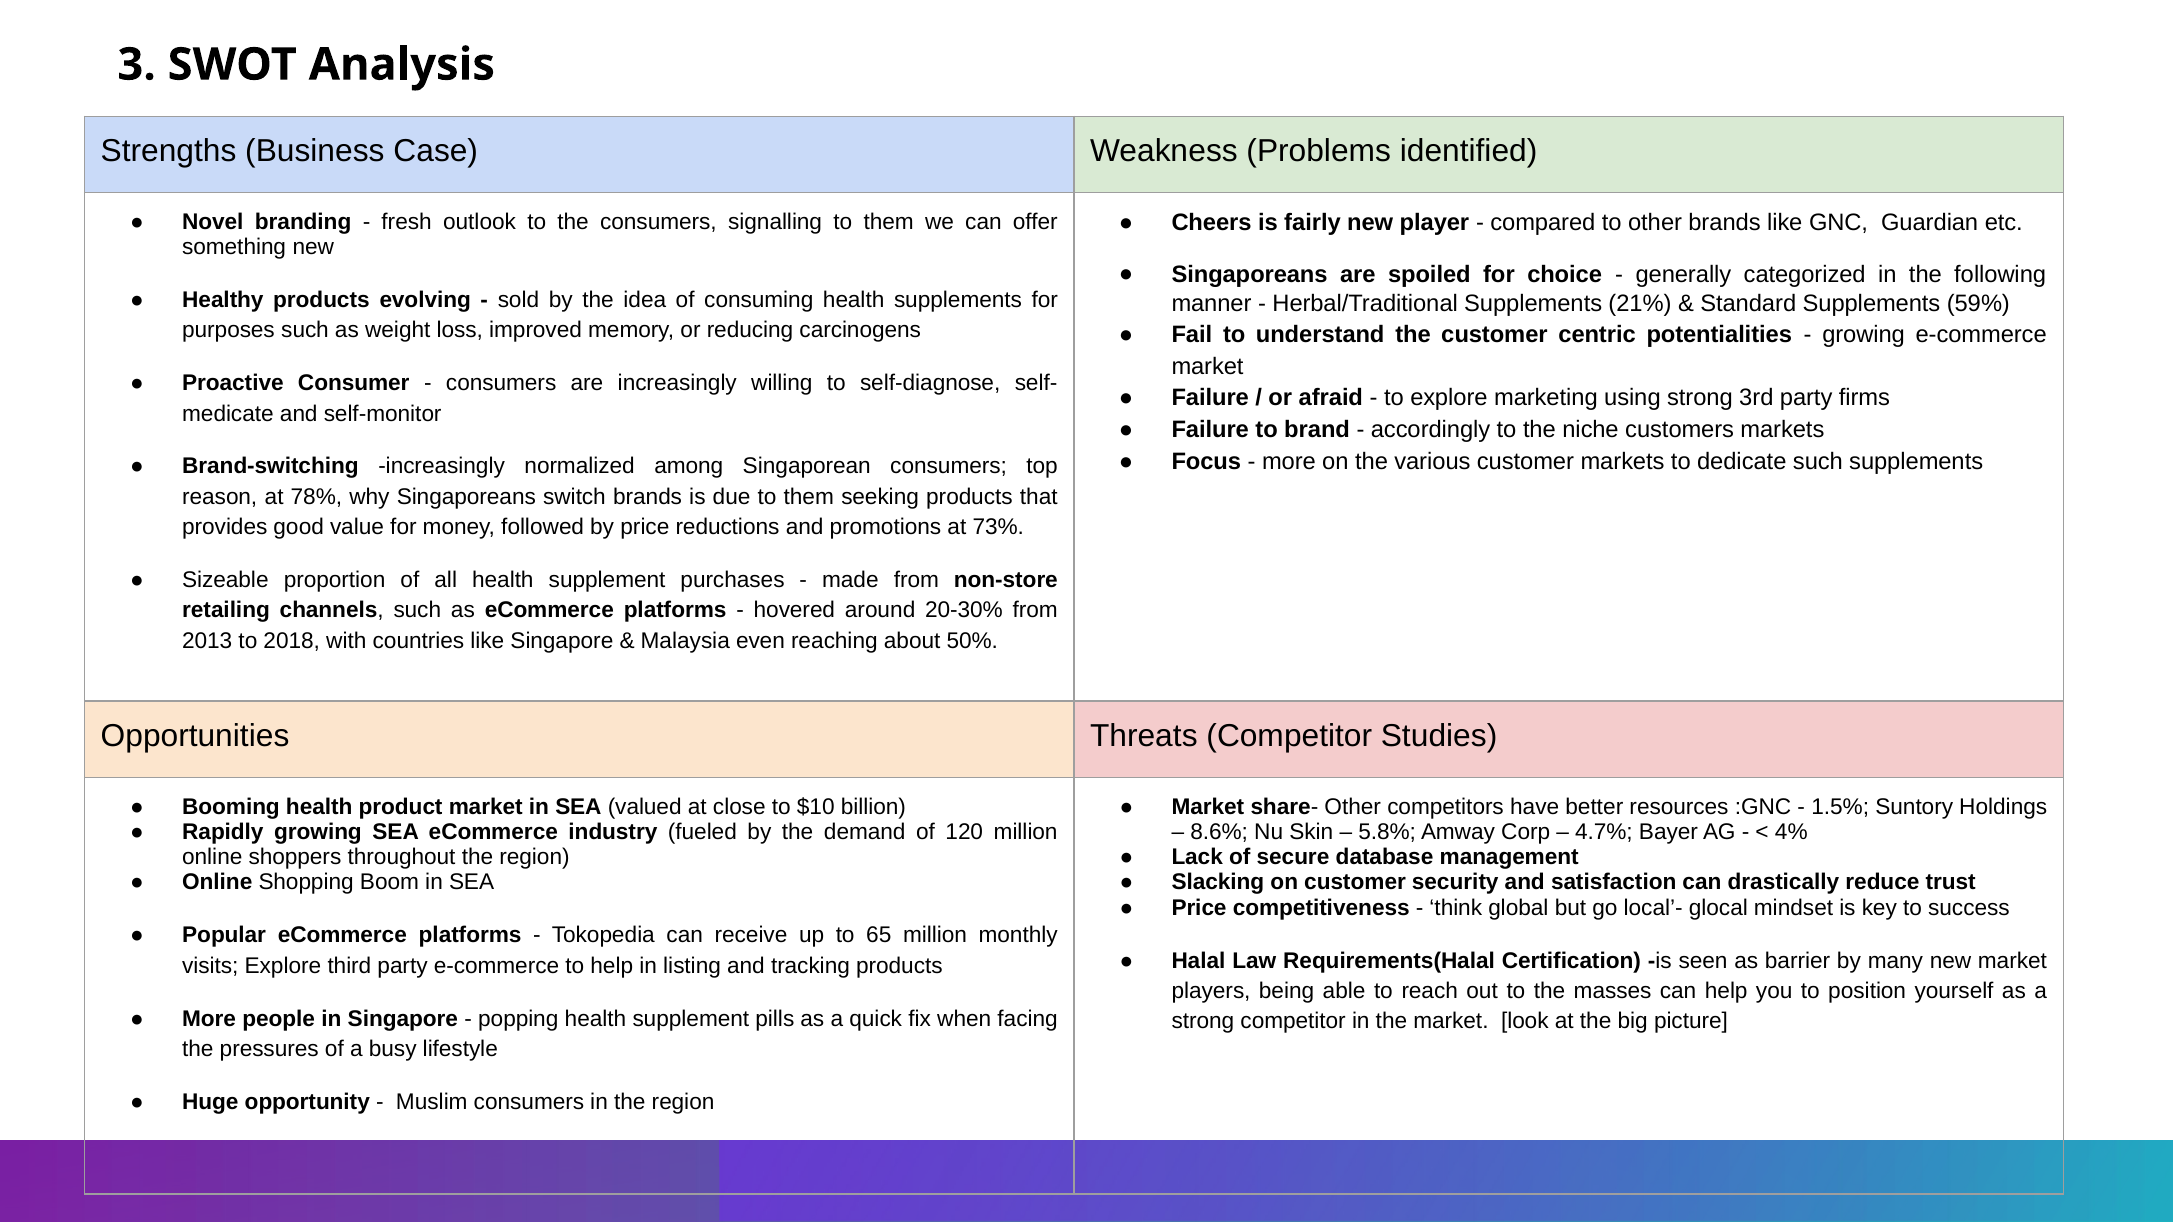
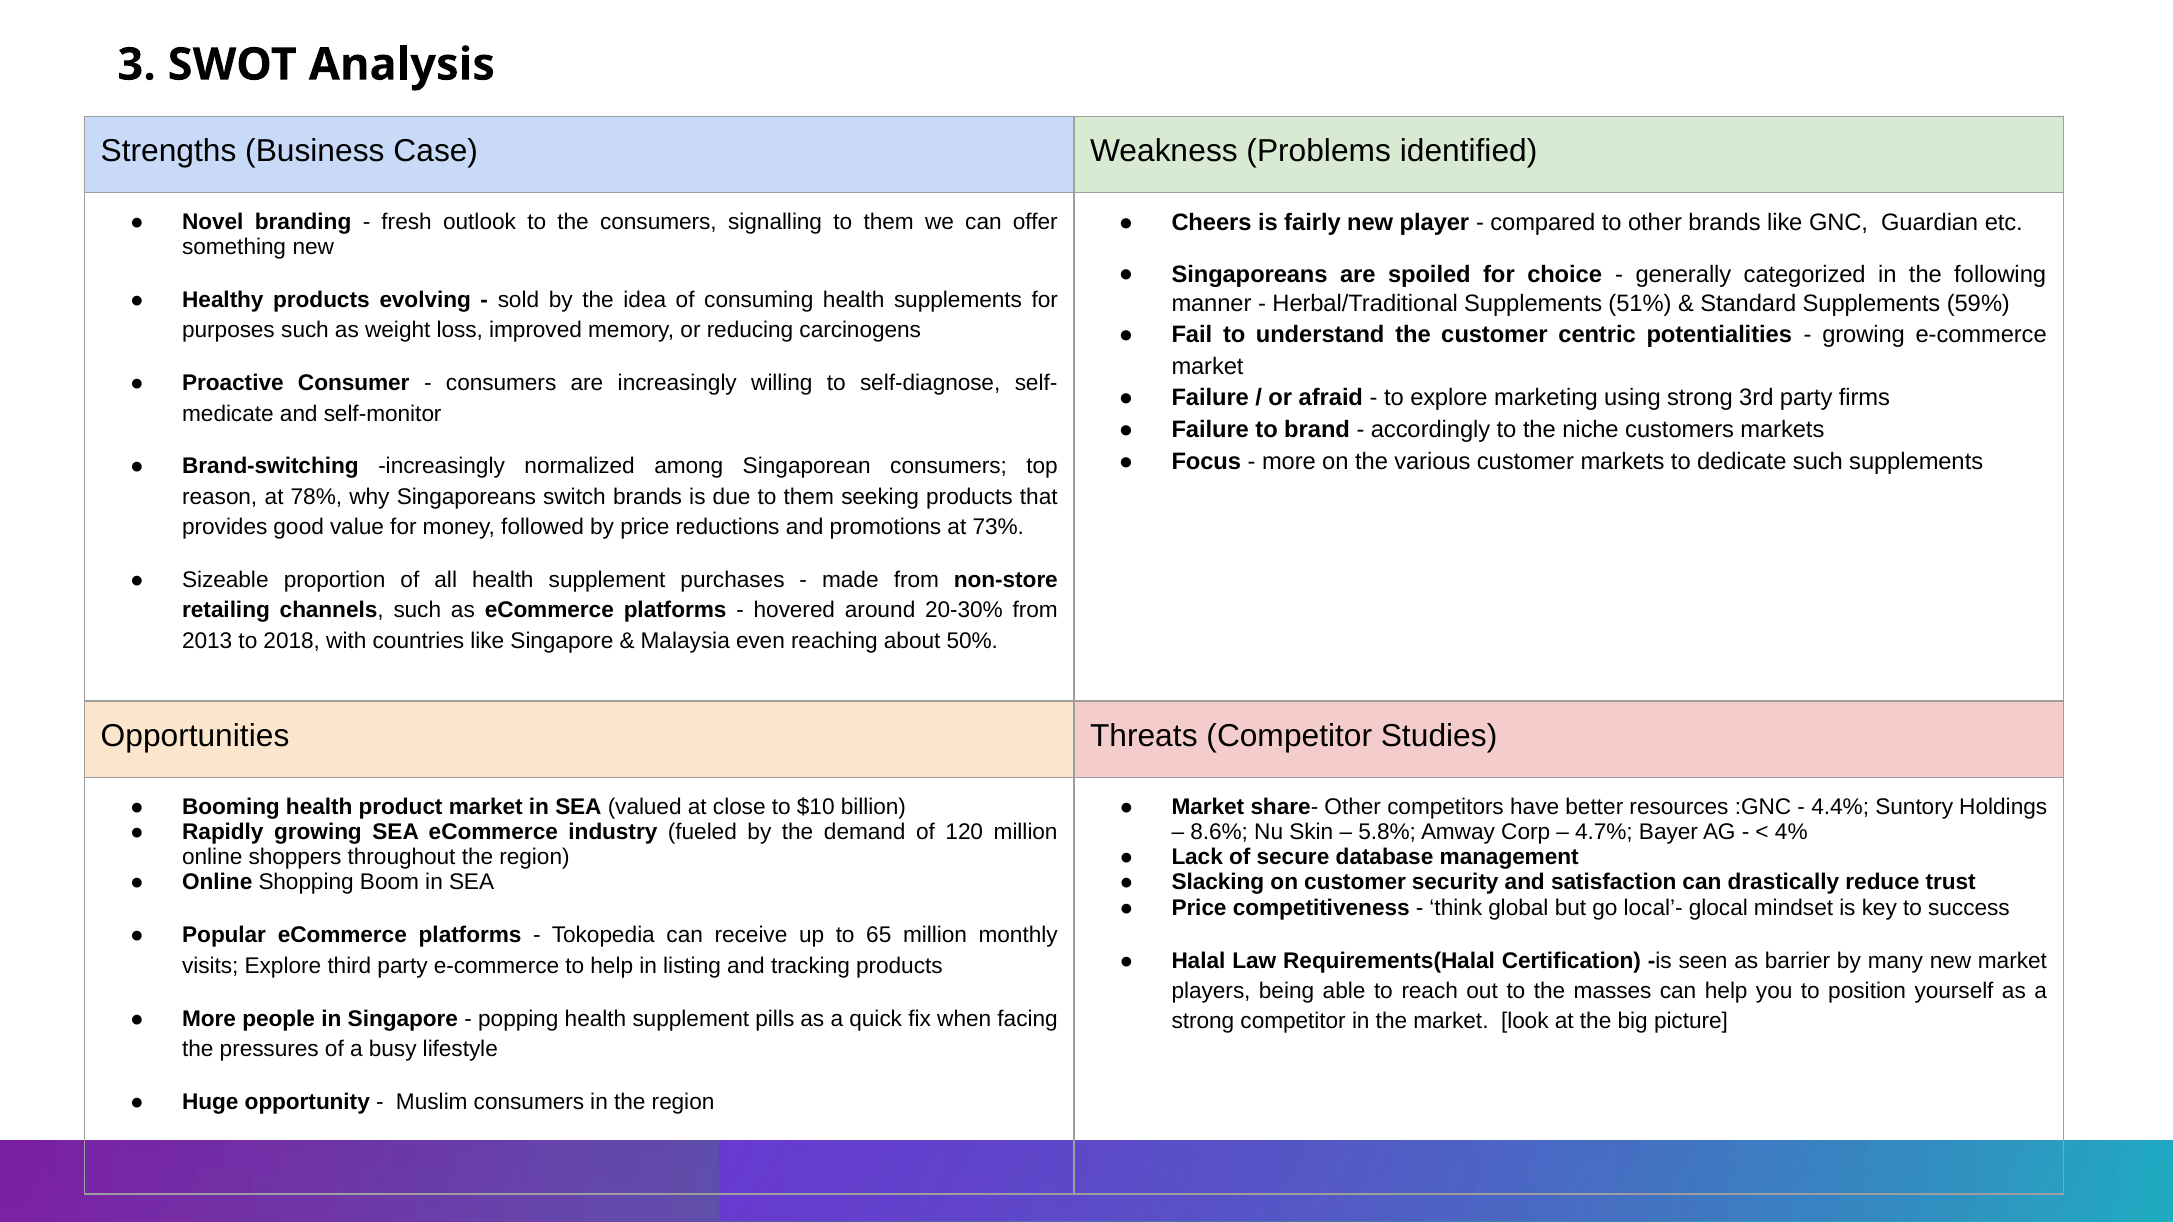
21%: 21% -> 51%
1.5%: 1.5% -> 4.4%
